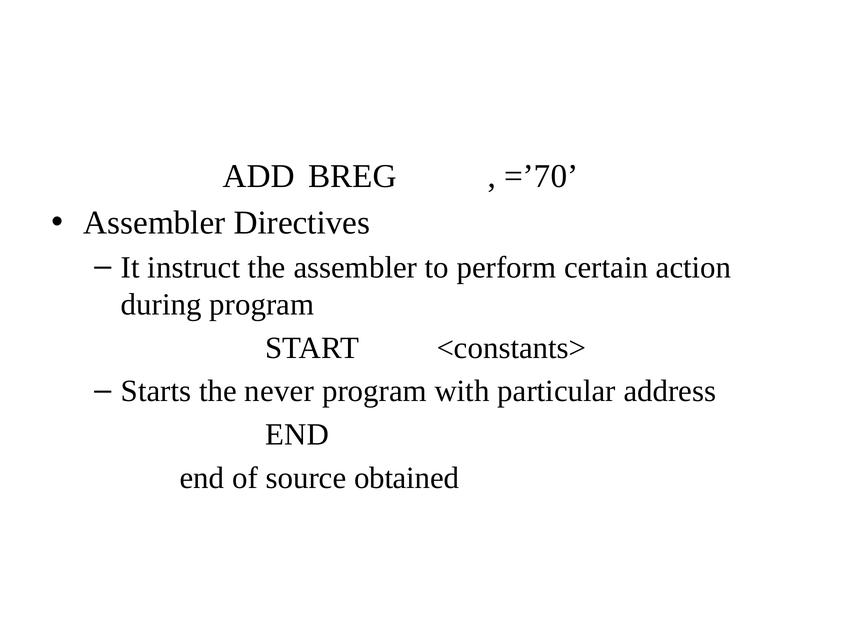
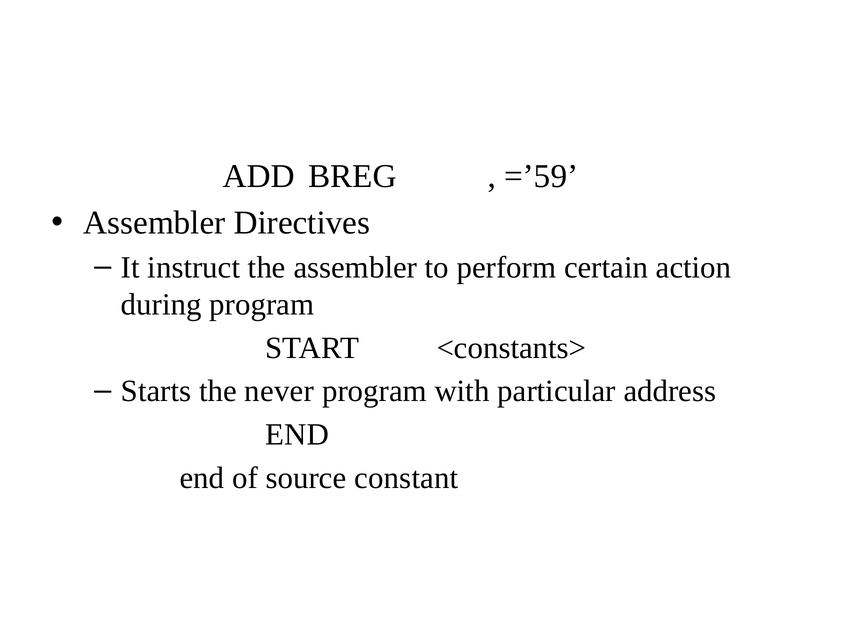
=’70: =’70 -> =’59
obtained: obtained -> constant
